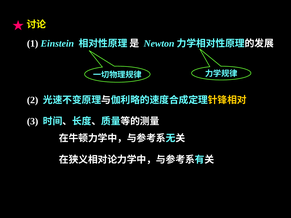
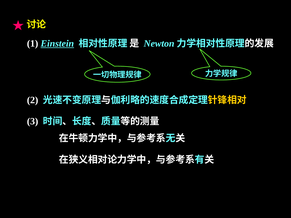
Einstein underline: none -> present
